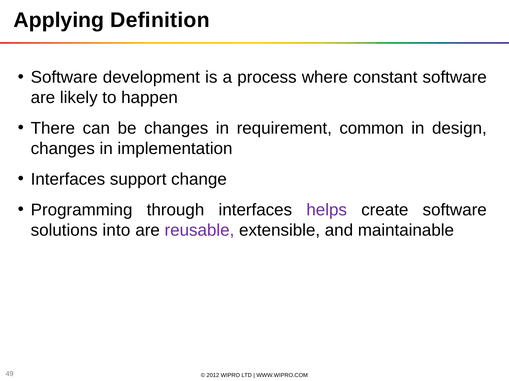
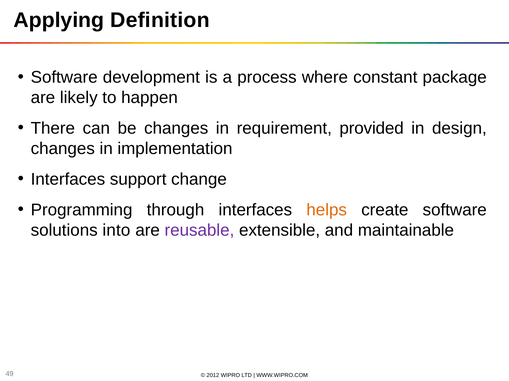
constant software: software -> package
common: common -> provided
helps colour: purple -> orange
